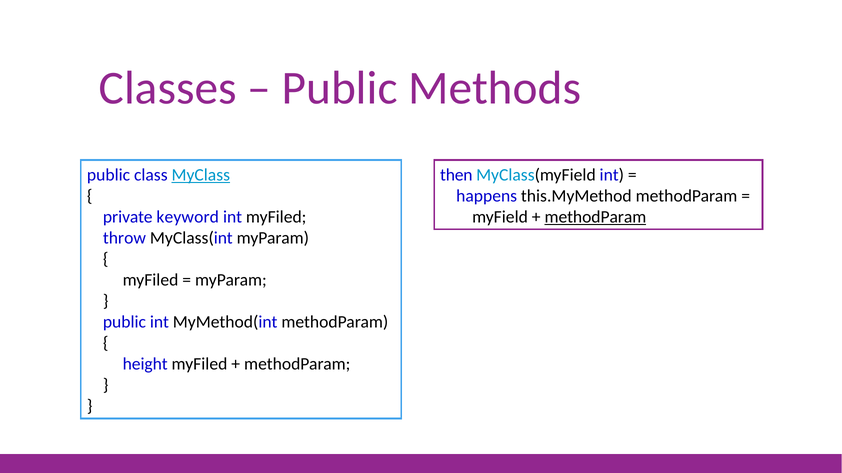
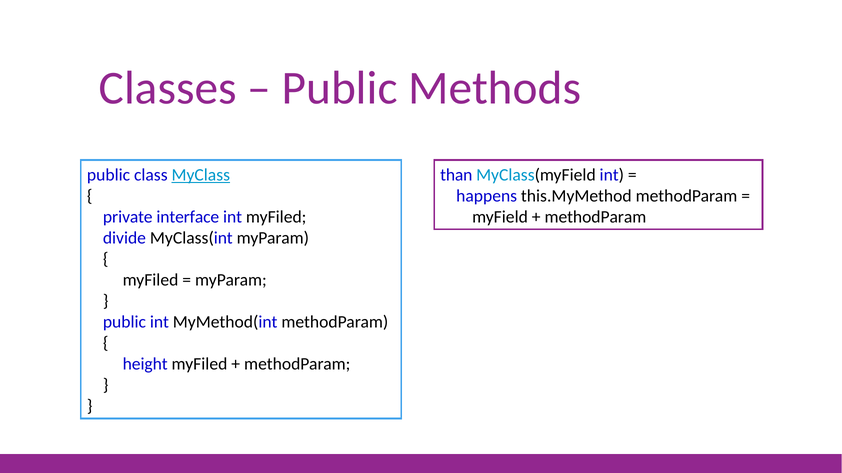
then: then -> than
keyword: keyword -> interface
methodParam at (595, 217) underline: present -> none
throw: throw -> divide
